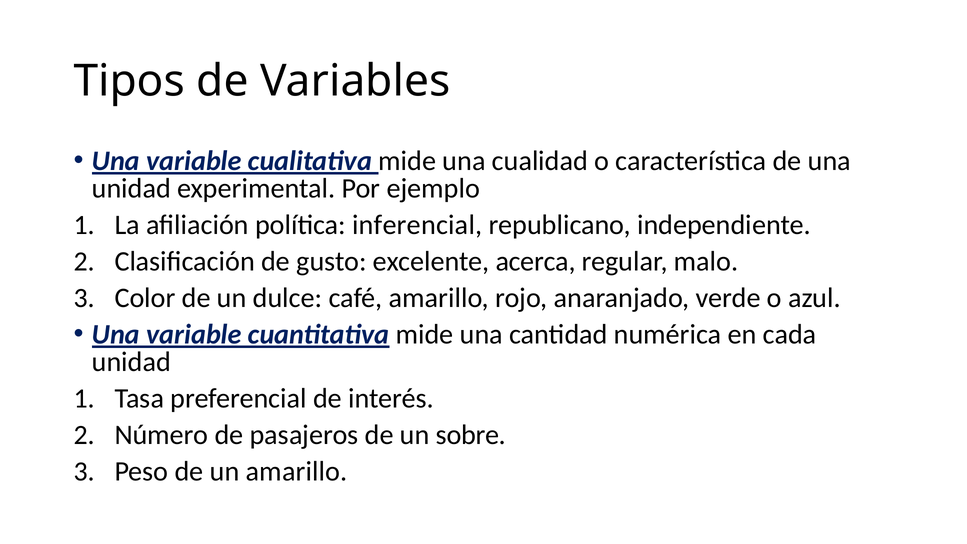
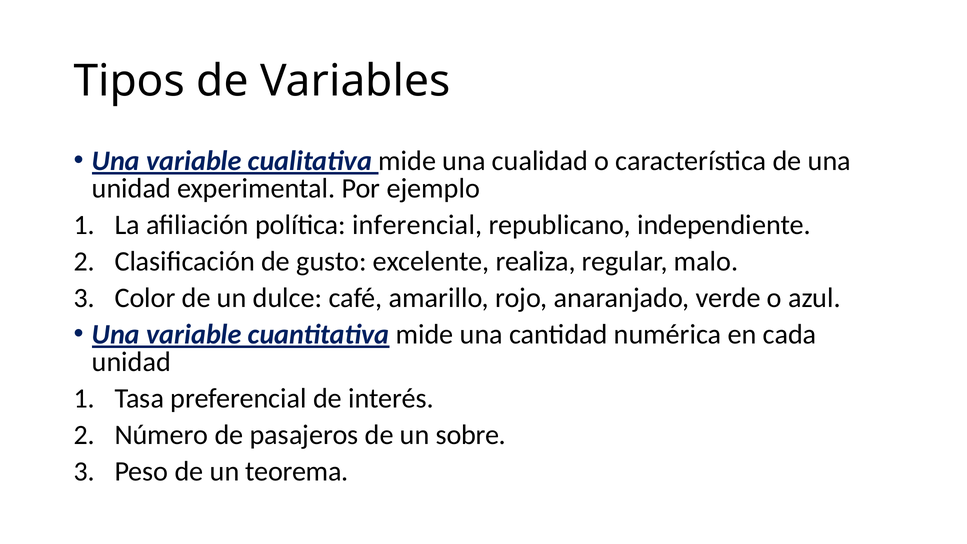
acerca: acerca -> realiza
un amarillo: amarillo -> teorema
